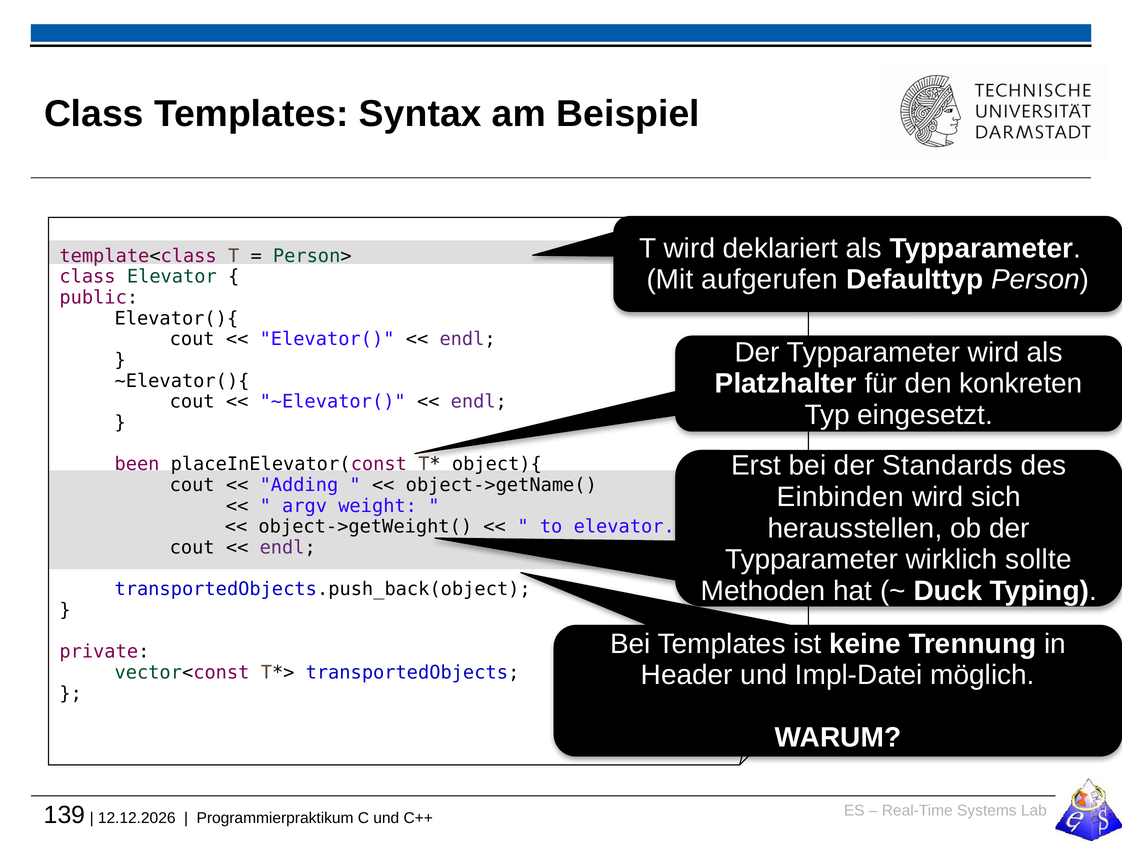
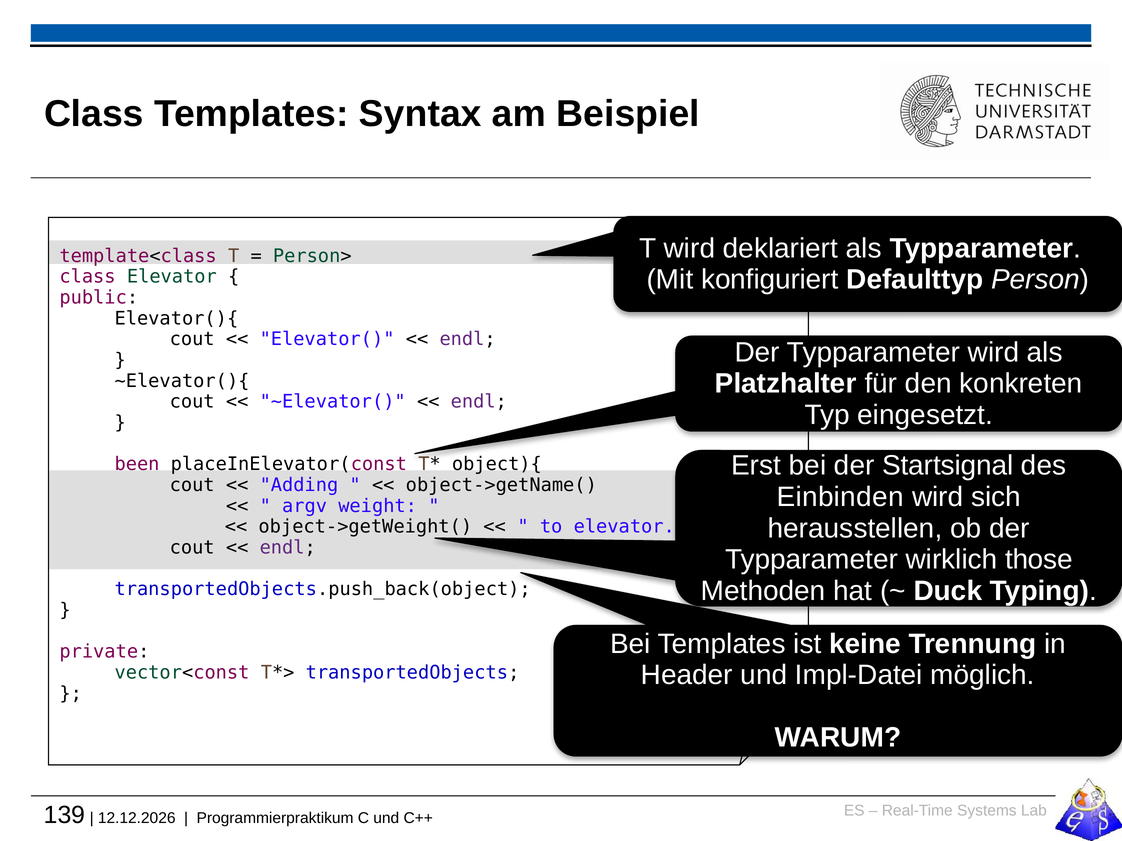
aufgerufen: aufgerufen -> konfiguriert
Standards: Standards -> Startsignal
sollte: sollte -> those
